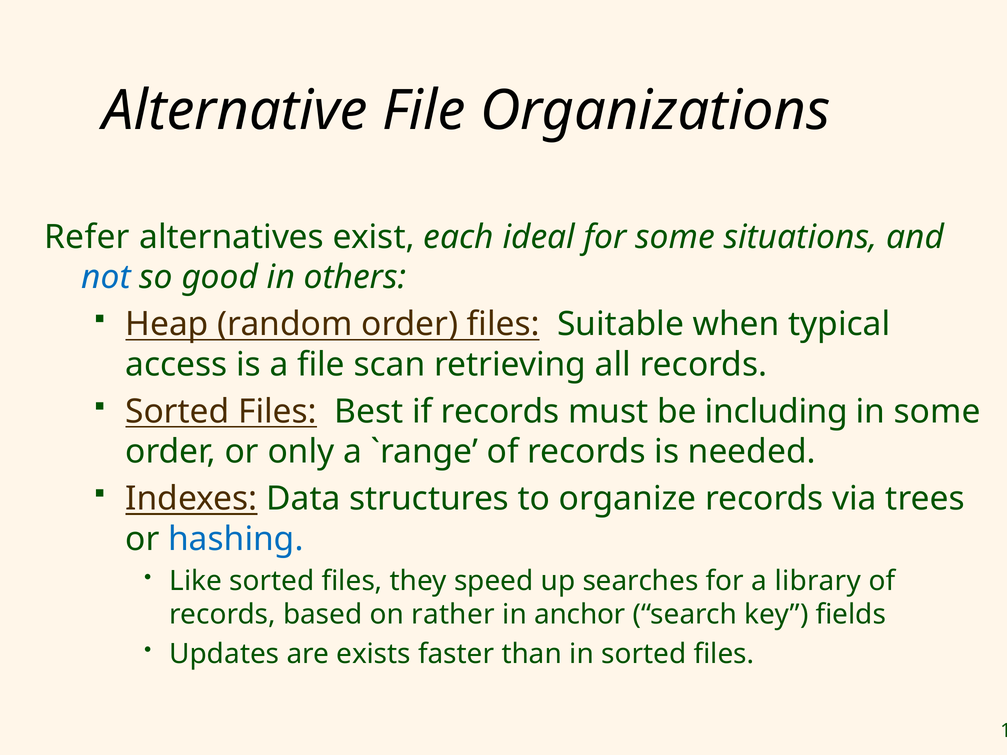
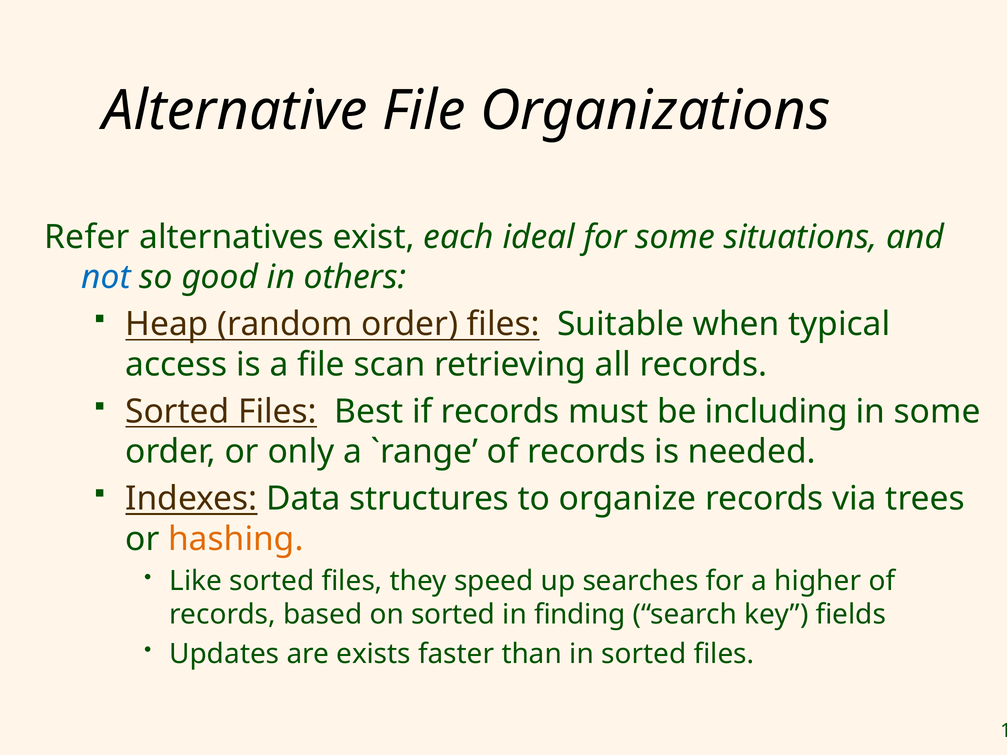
hashing colour: blue -> orange
library: library -> higher
on rather: rather -> sorted
anchor: anchor -> finding
